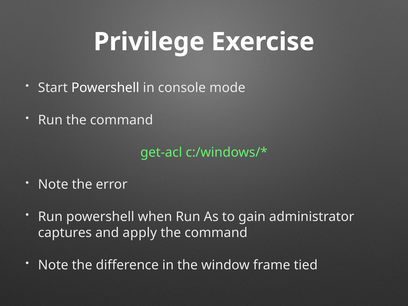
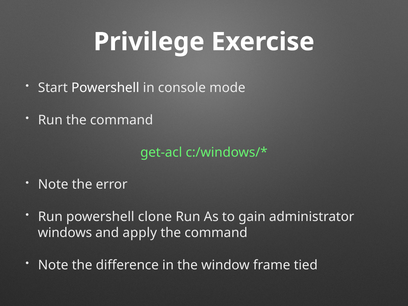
when: when -> clone
captures: captures -> windows
